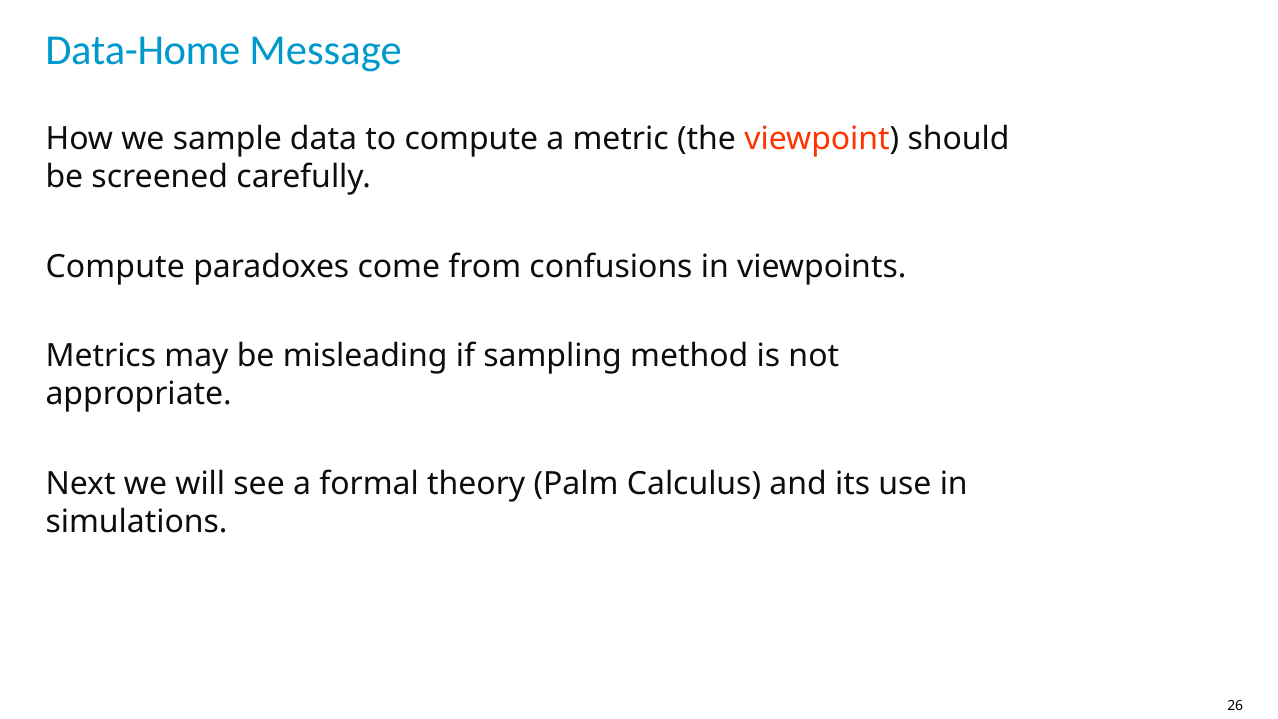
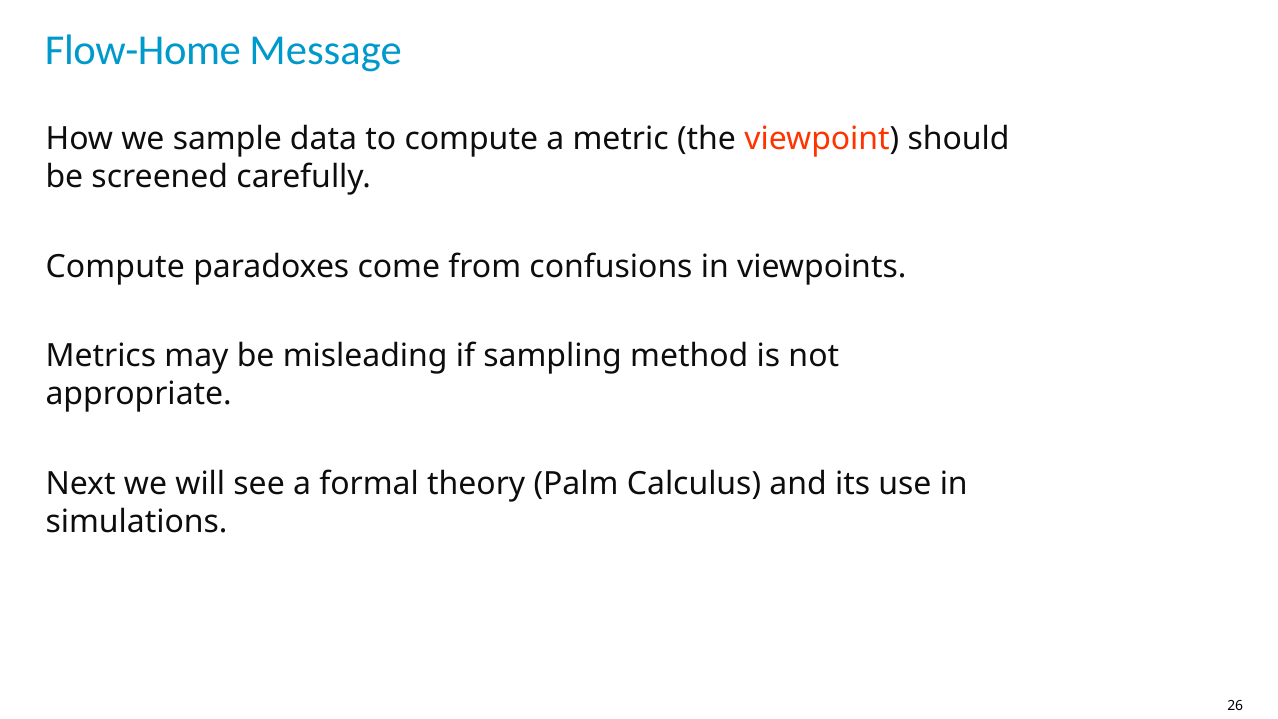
Data-Home: Data-Home -> Flow-Home
